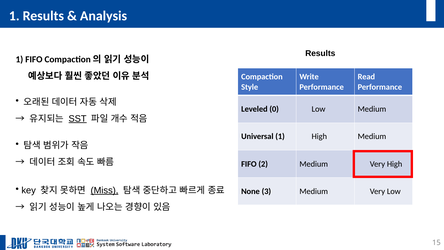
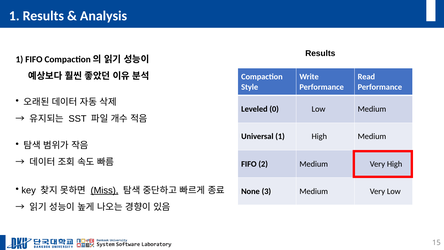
SST underline: present -> none
